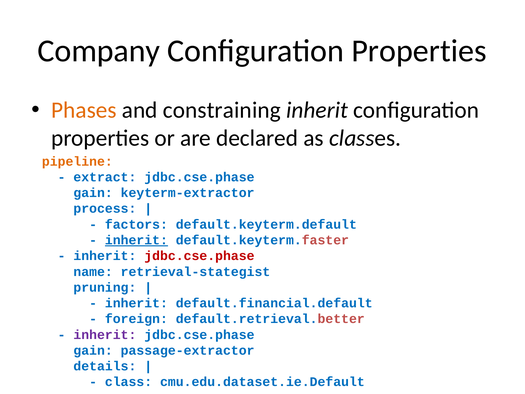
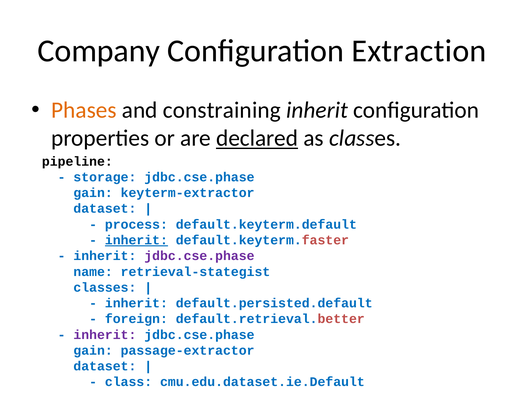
Properties at (419, 51): Properties -> Extraction
declared underline: none -> present
pipeline colour: orange -> black
extract: extract -> storage
process at (105, 209): process -> dataset
factors: factors -> process
jdbc.cse.phase at (199, 256) colour: red -> purple
pruning at (105, 287): pruning -> classes
default.financial.default: default.financial.default -> default.persisted.default
details at (105, 366): details -> dataset
